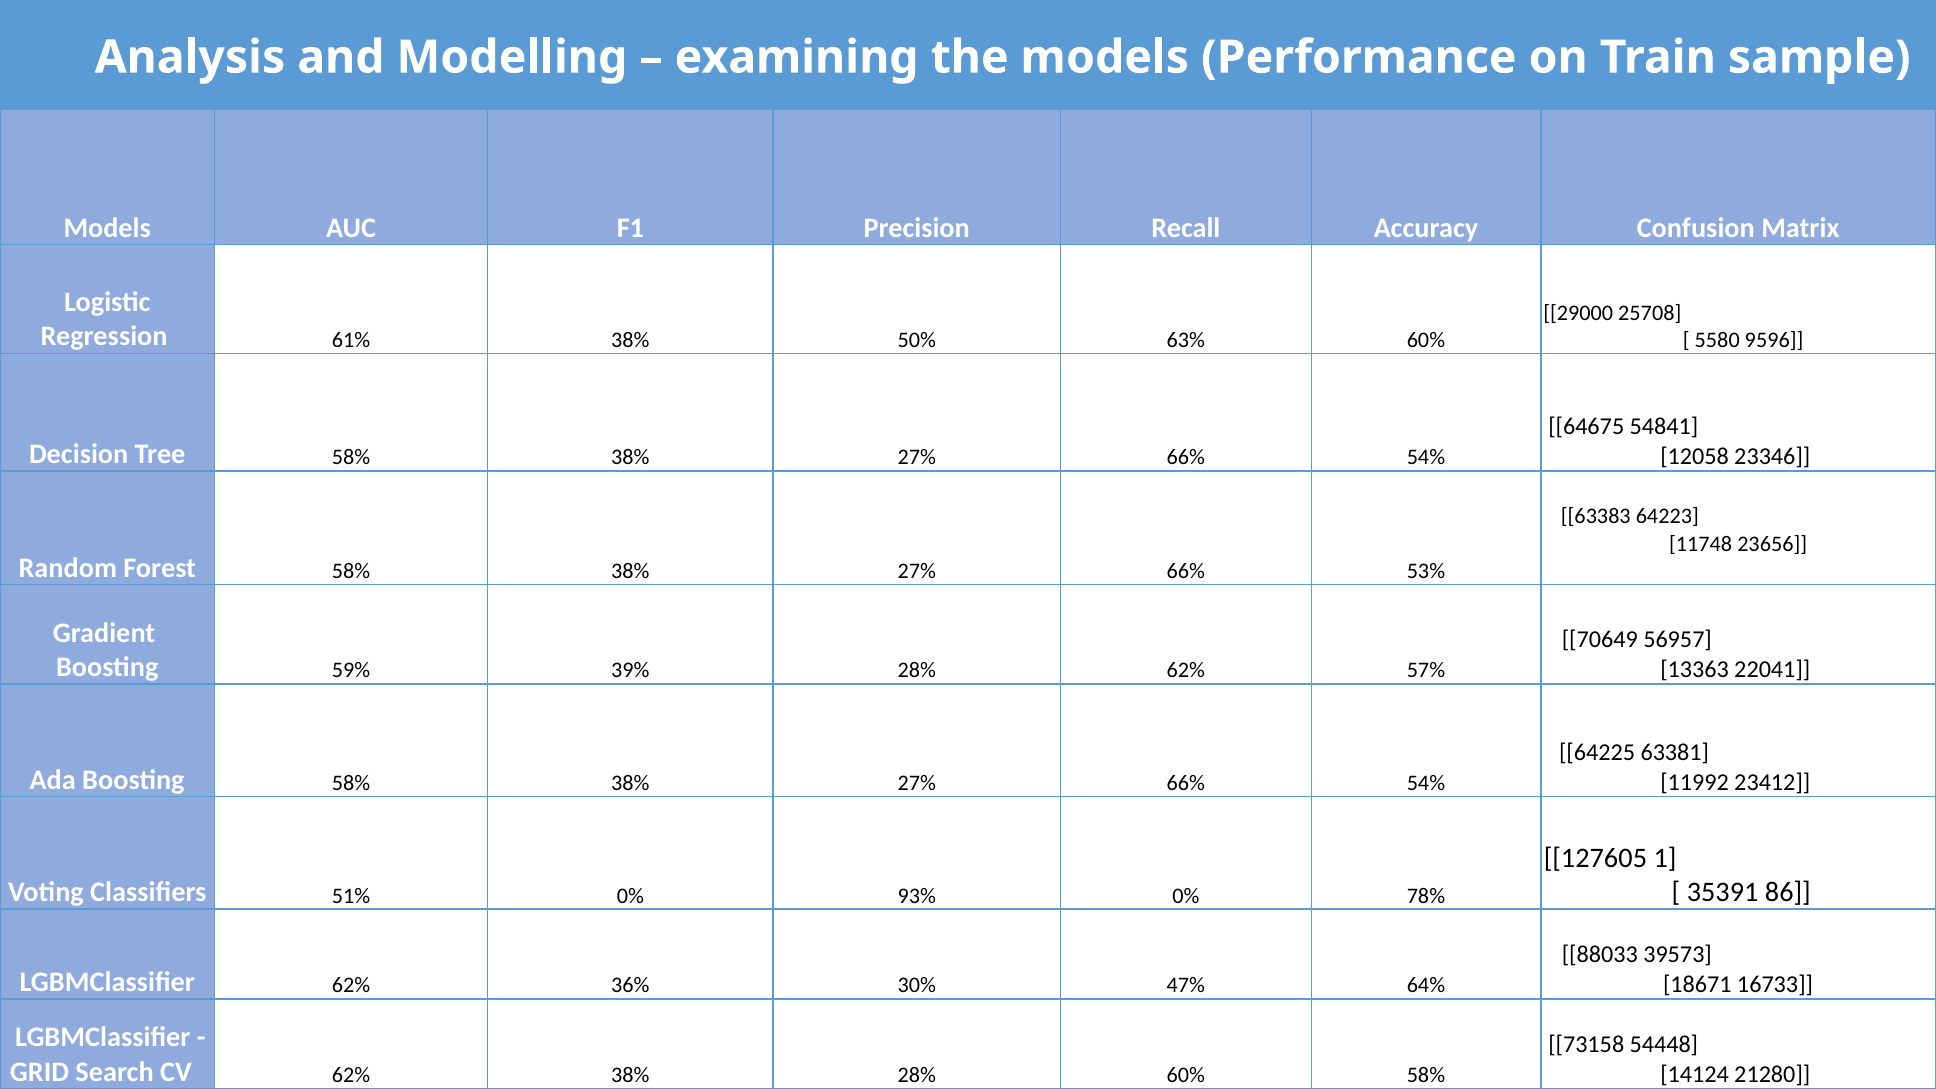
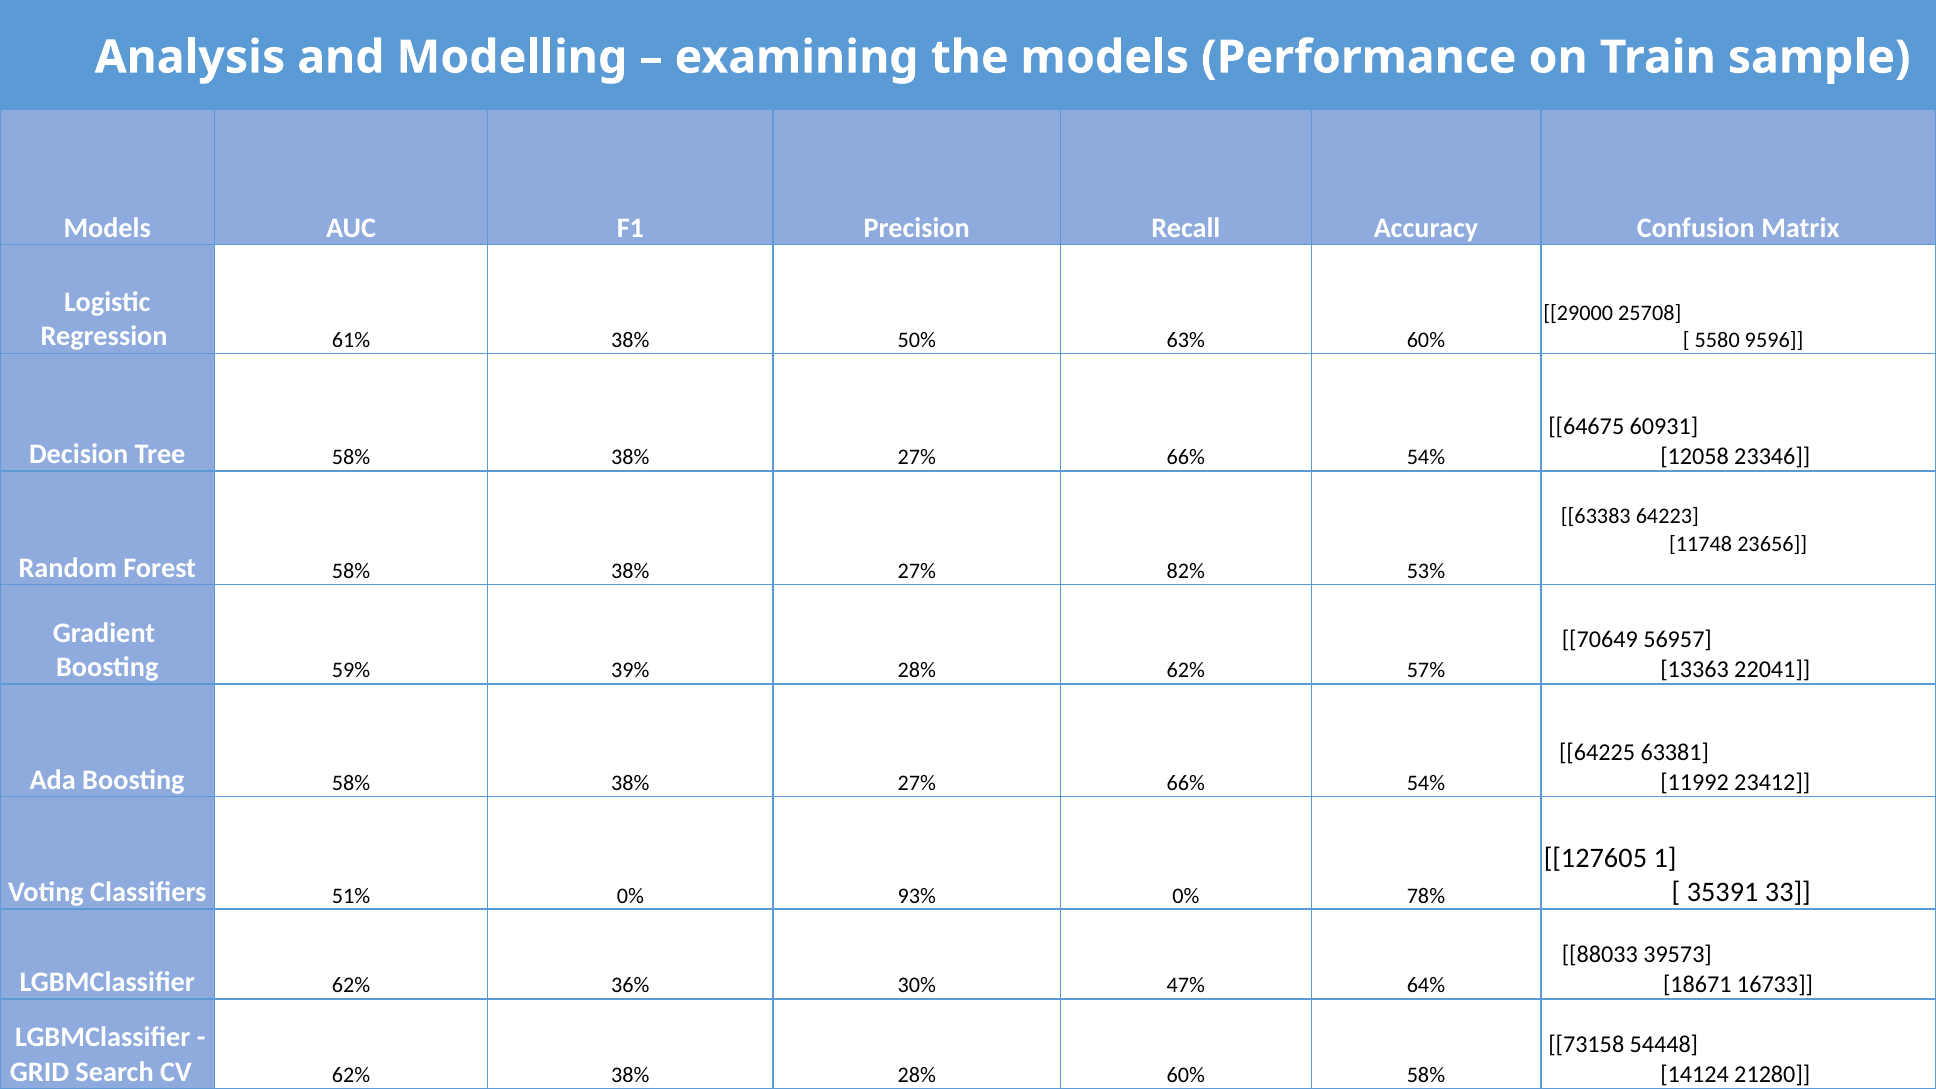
54841: 54841 -> 60931
66% at (1186, 571): 66% -> 82%
86: 86 -> 33
